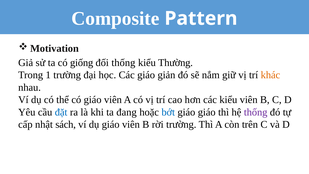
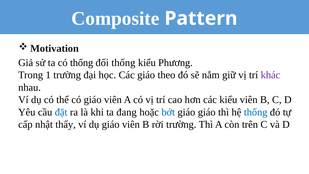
có giống: giống -> thống
Thường: Thường -> Phương
giản: giản -> theo
khác colour: orange -> purple
thống at (256, 112) colour: purple -> blue
sách: sách -> thấy
